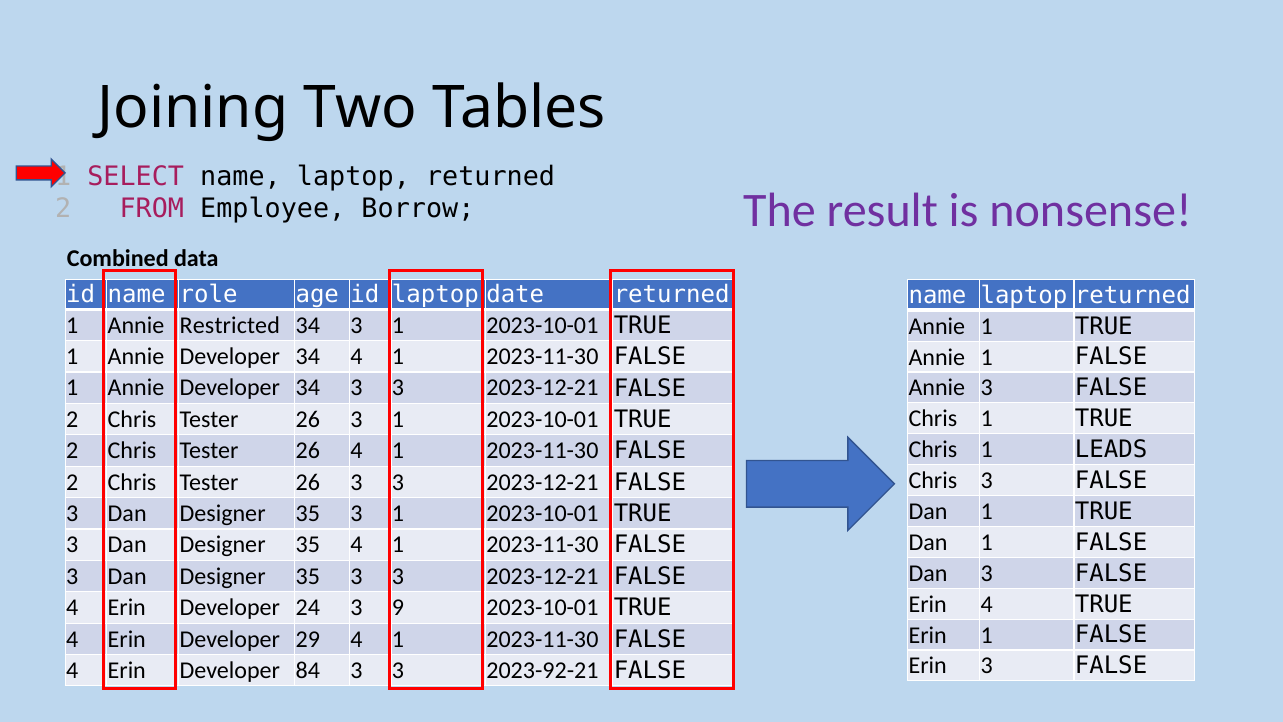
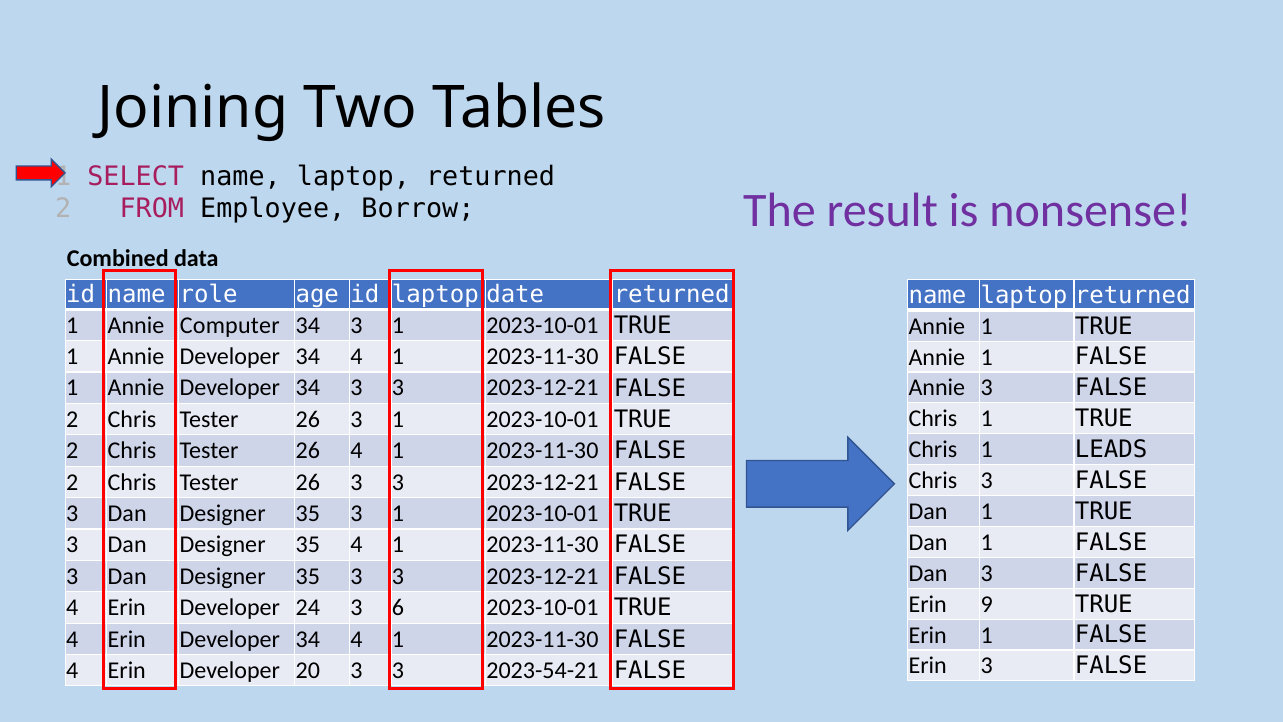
Restricted: Restricted -> Computer
Erin 4: 4 -> 9
9: 9 -> 6
Erin Developer 29: 29 -> 34
84: 84 -> 20
2023-92-21: 2023-92-21 -> 2023-54-21
